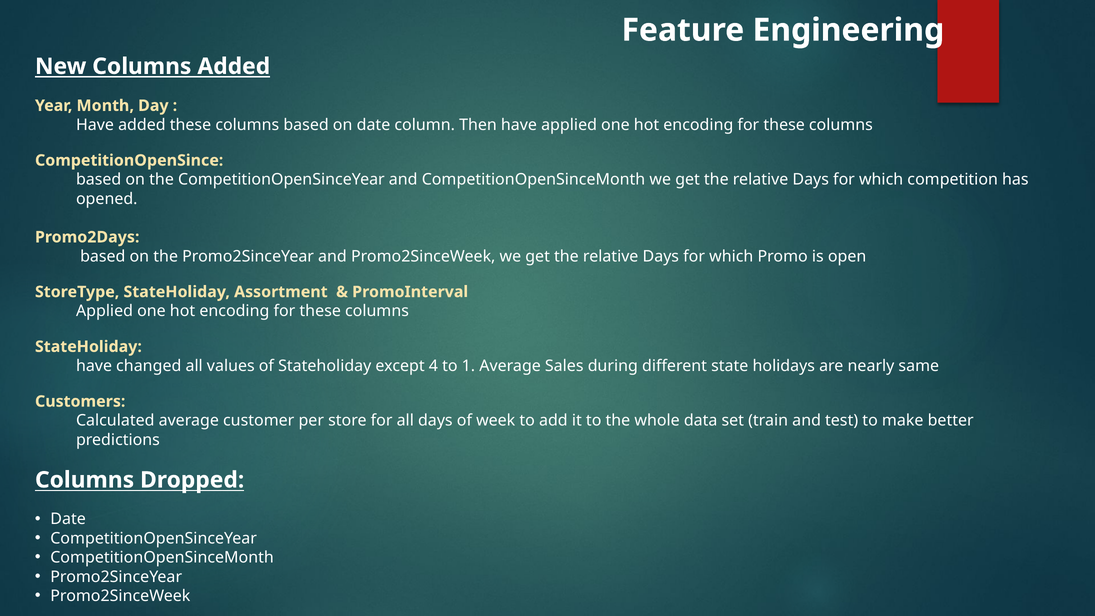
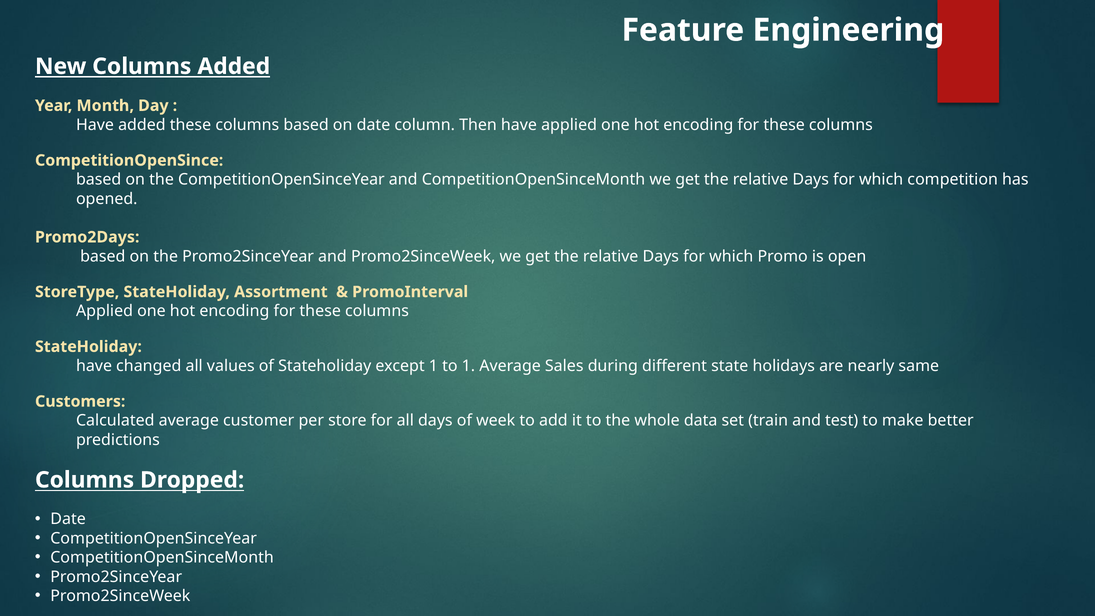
except 4: 4 -> 1
